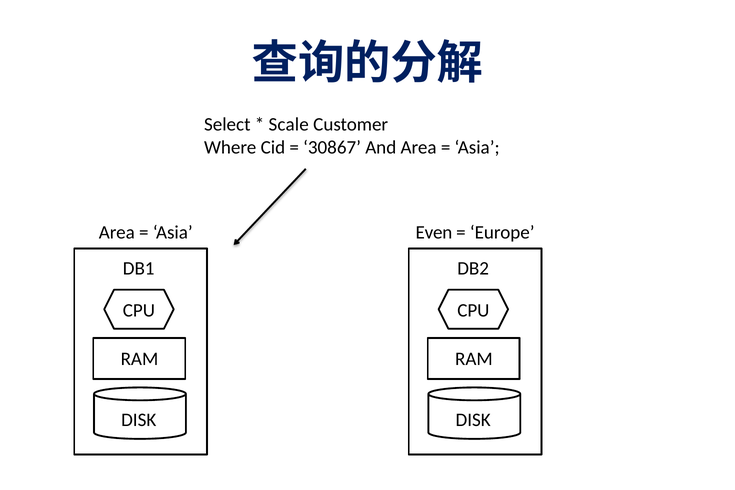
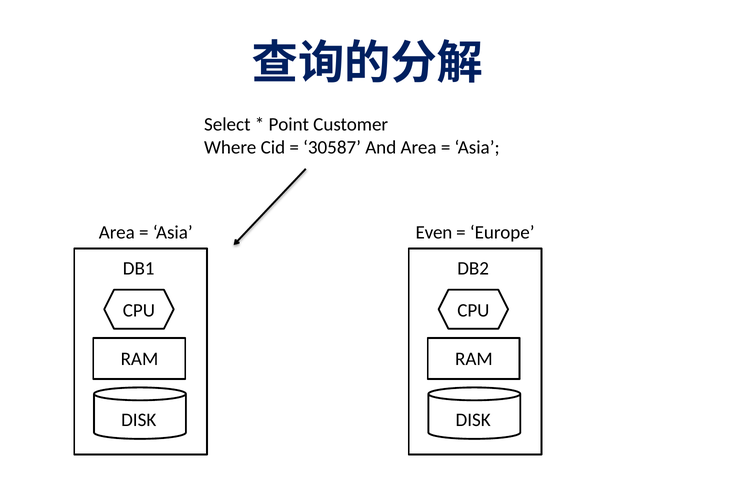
Scale: Scale -> Point
30867: 30867 -> 30587
